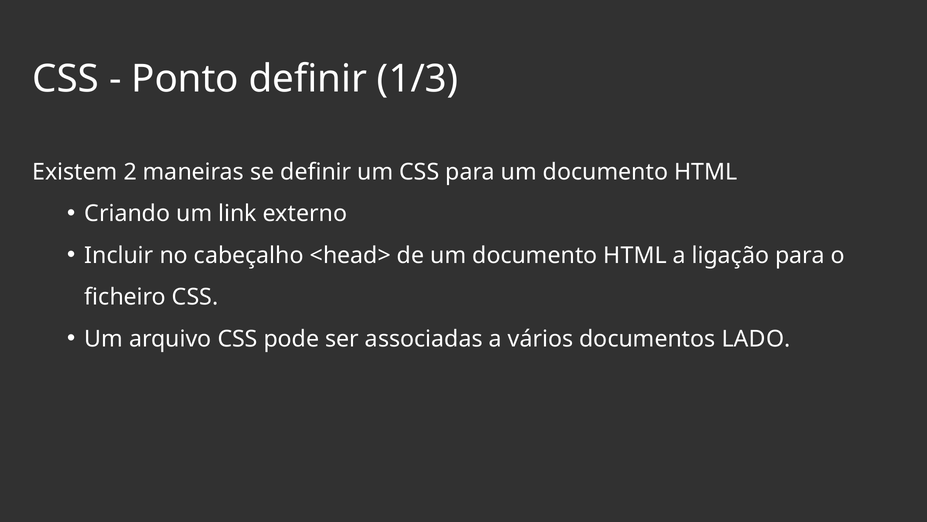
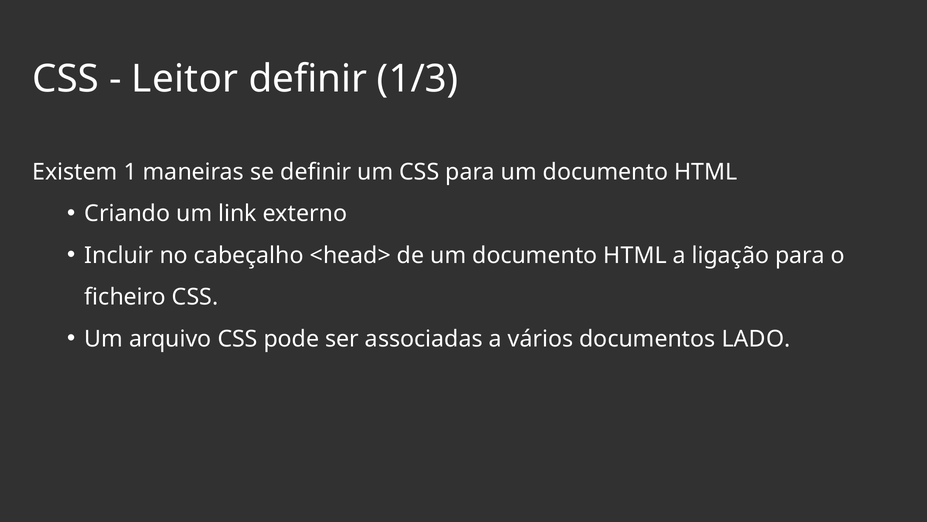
Ponto: Ponto -> Leitor
2: 2 -> 1
